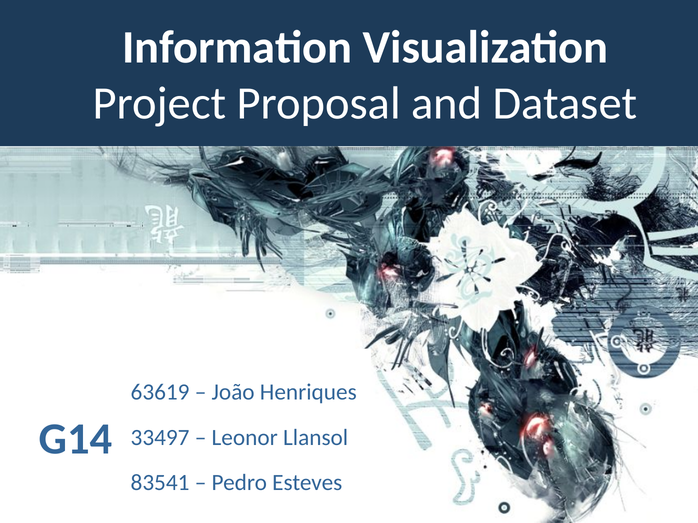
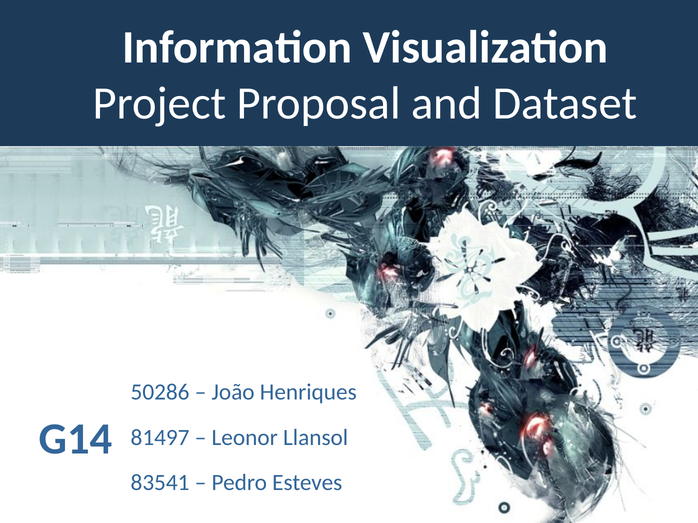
63619: 63619 -> 50286
33497: 33497 -> 81497
